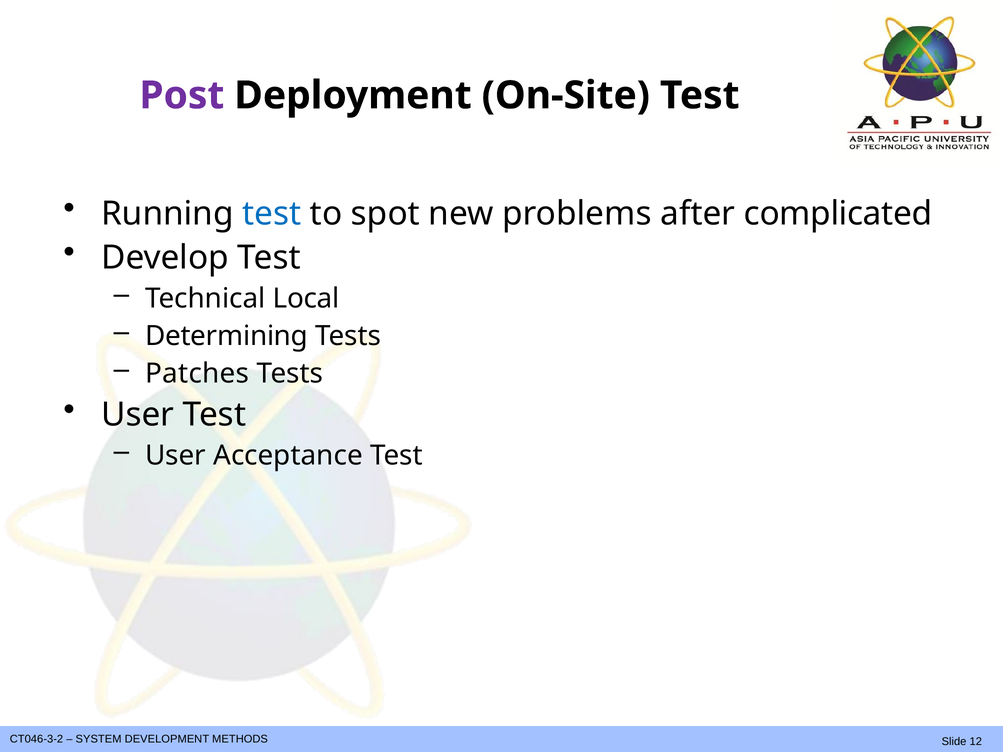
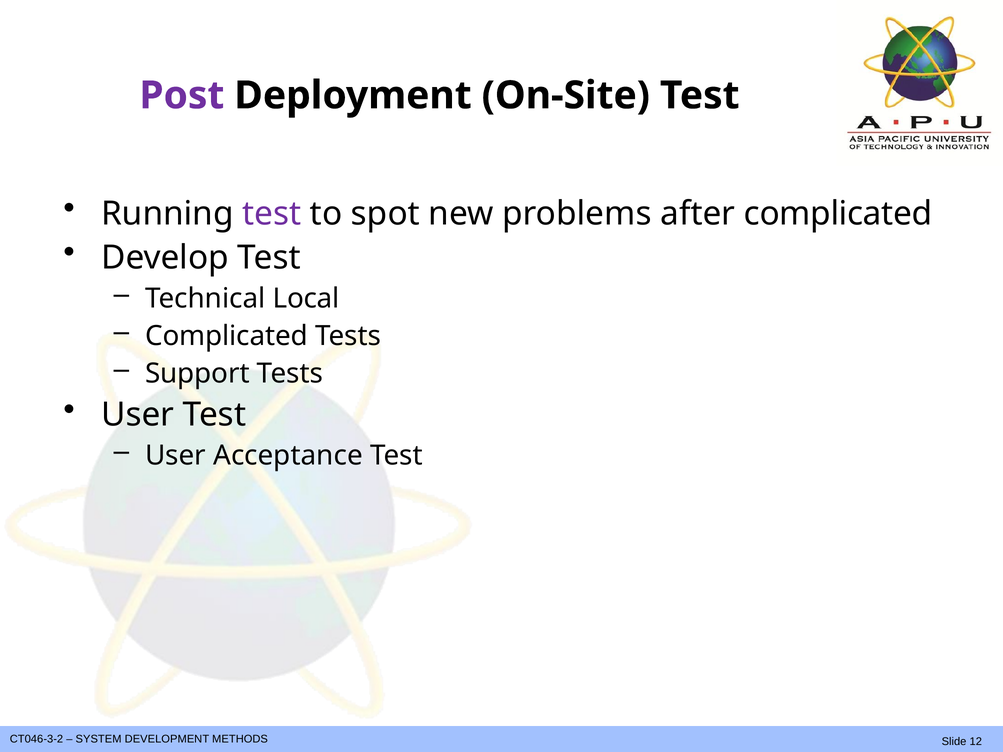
test at (272, 214) colour: blue -> purple
Determining at (227, 336): Determining -> Complicated
Patches: Patches -> Support
